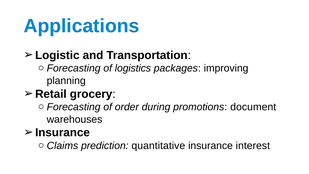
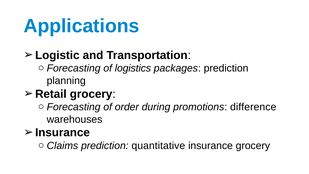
packages improving: improving -> prediction
document: document -> difference
insurance interest: interest -> grocery
